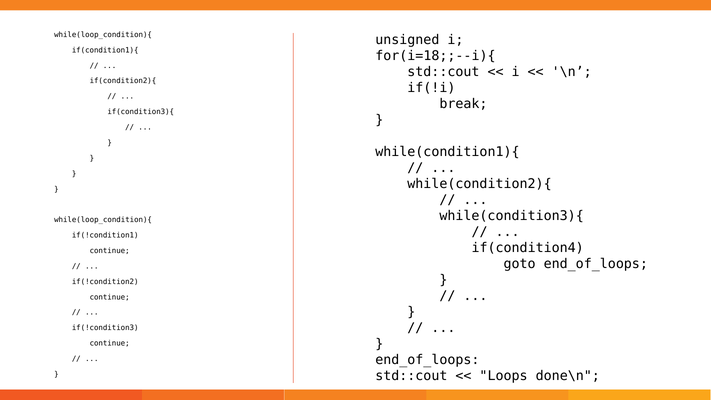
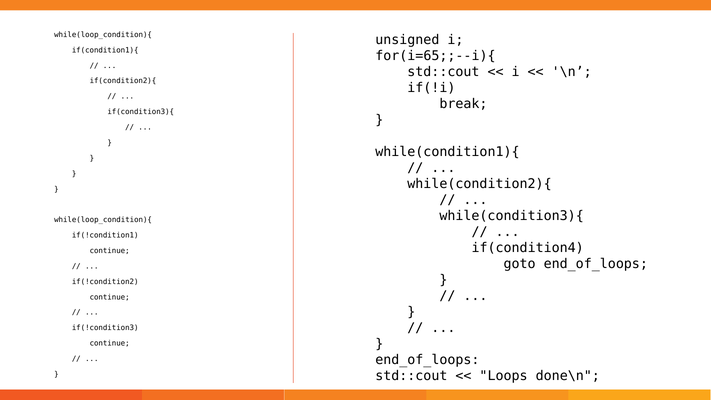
for(i=18;;--i){: for(i=18;;--i){ -> for(i=65;;--i){
